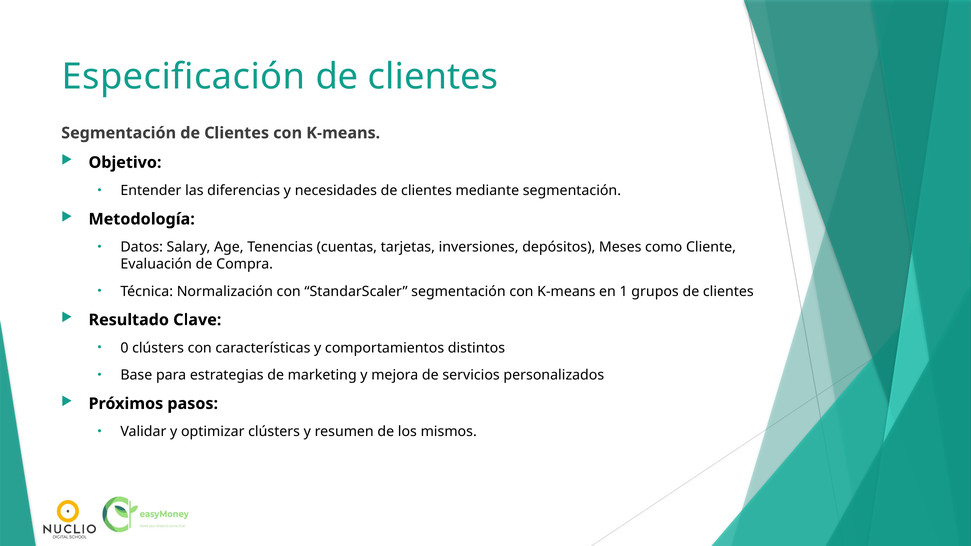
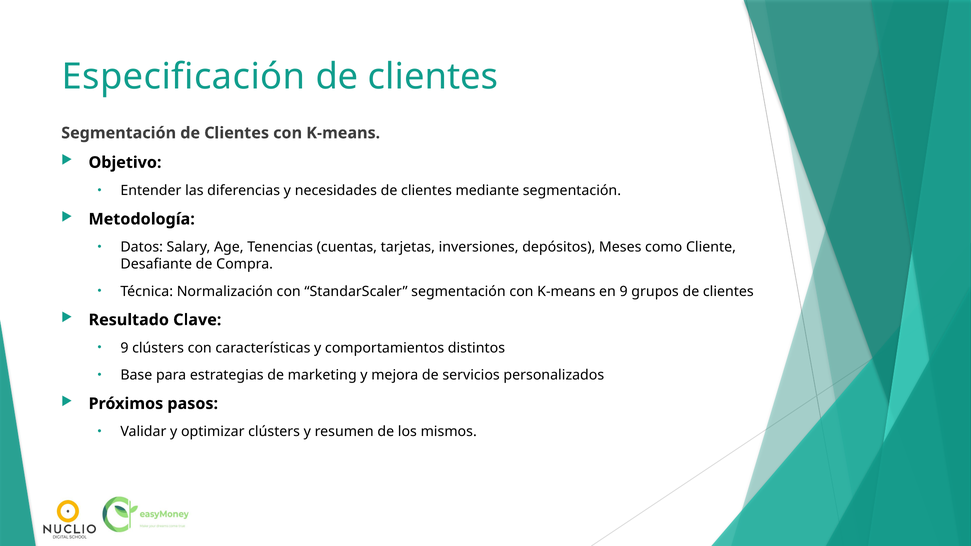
Evaluación: Evaluación -> Desafiante
en 1: 1 -> 9
0 at (124, 348): 0 -> 9
